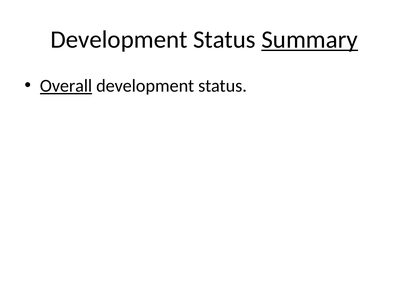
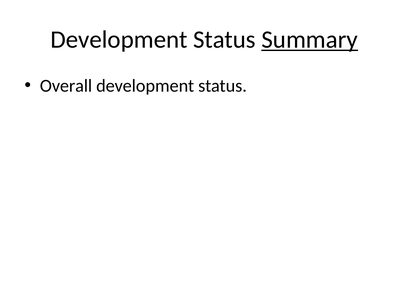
Overall underline: present -> none
